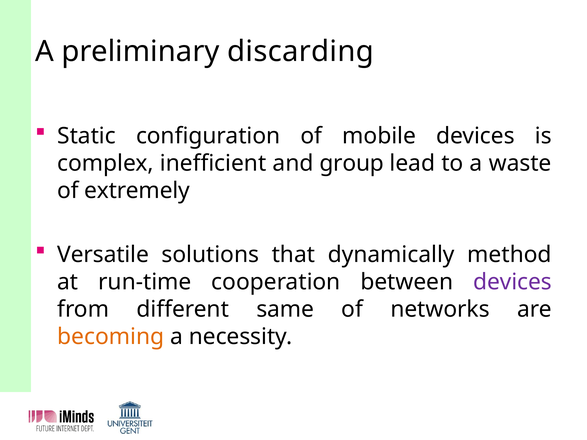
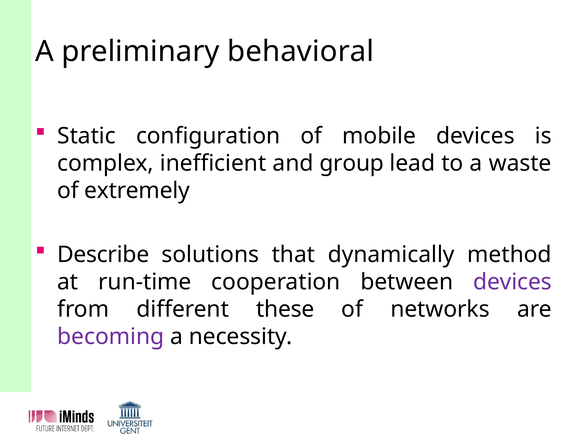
discarding: discarding -> behavioral
Versatile: Versatile -> Describe
same: same -> these
becoming colour: orange -> purple
